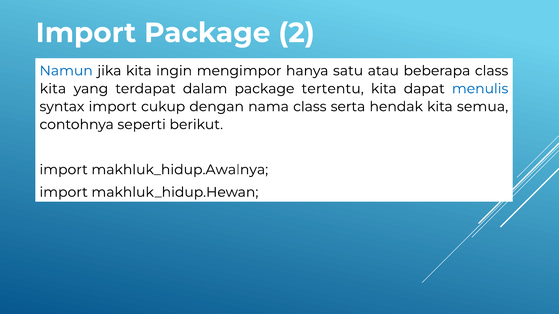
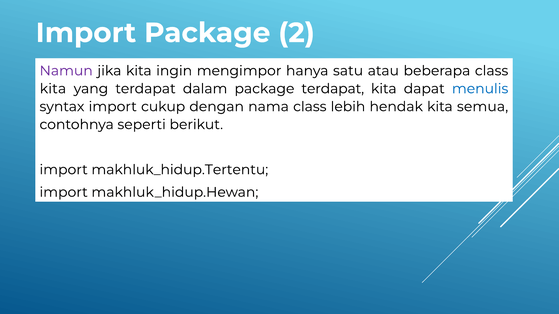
Namun colour: blue -> purple
package tertentu: tertentu -> terdapat
serta: serta -> lebih
makhluk_hidup.Awalnya: makhluk_hidup.Awalnya -> makhluk_hidup.Tertentu
